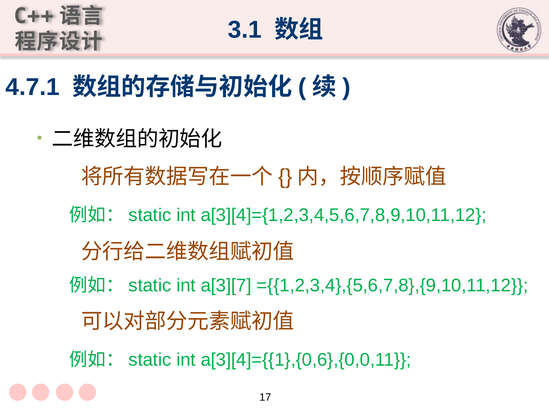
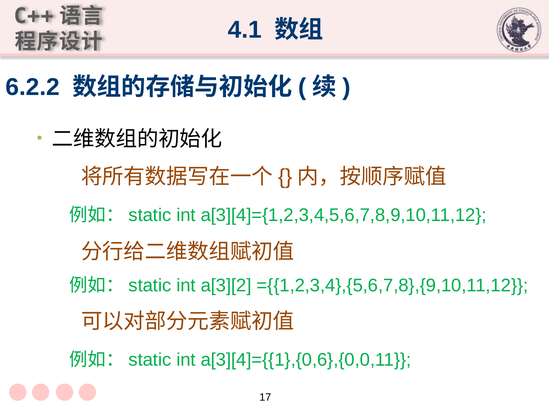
3.1: 3.1 -> 4.1
4.7.1: 4.7.1 -> 6.2.2
a[3][7: a[3][7 -> a[3][2
